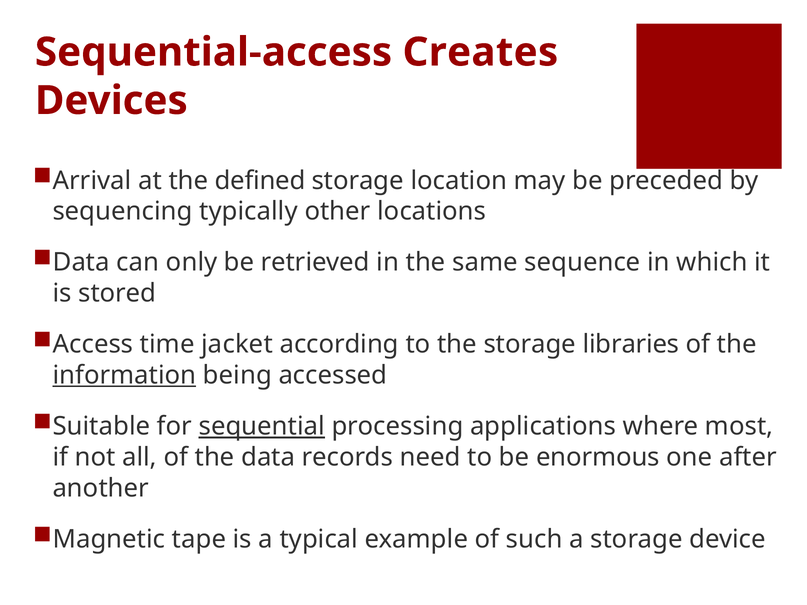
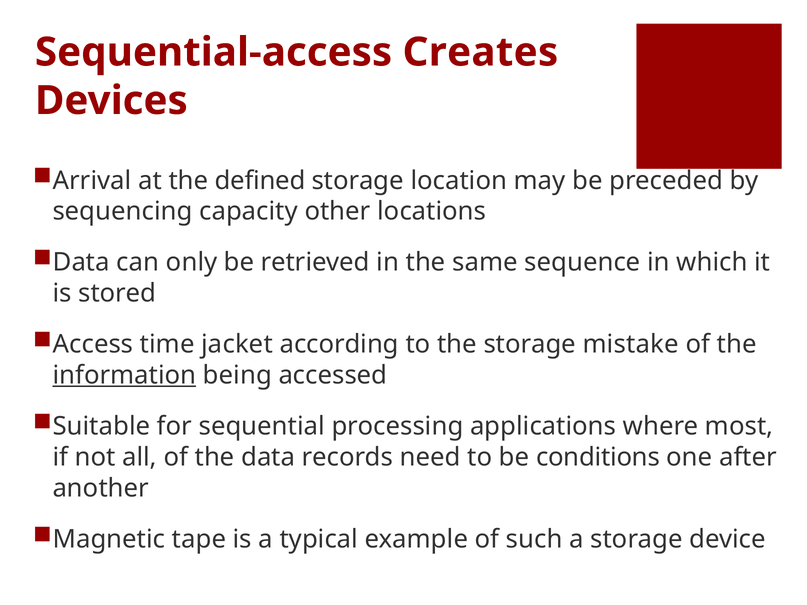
typically: typically -> capacity
libraries: libraries -> mistake
sequential underline: present -> none
enormous: enormous -> conditions
